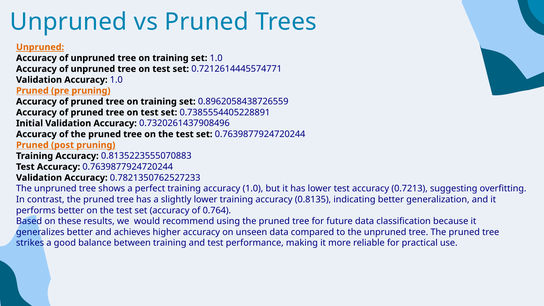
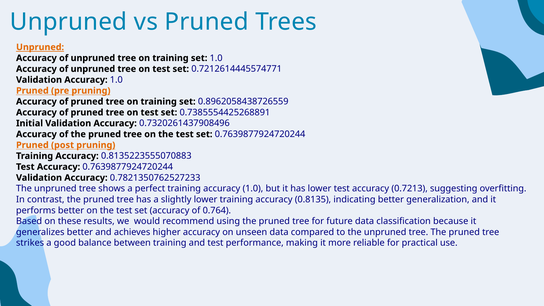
0.7385554405228891: 0.7385554405228891 -> 0.7385554425268891
